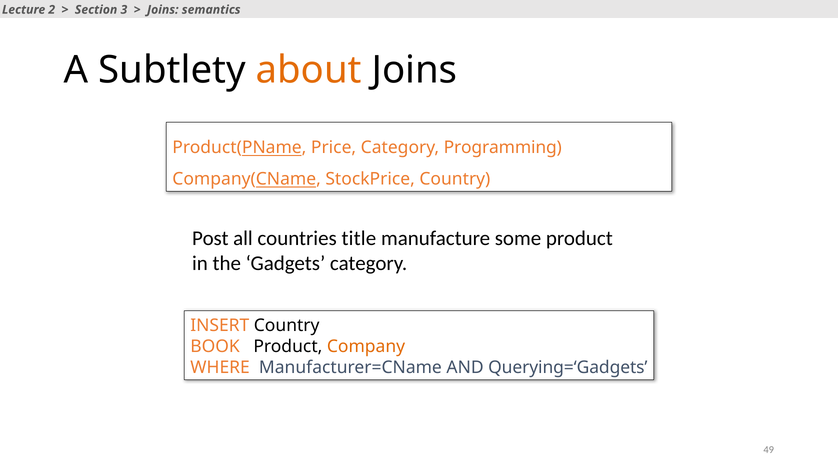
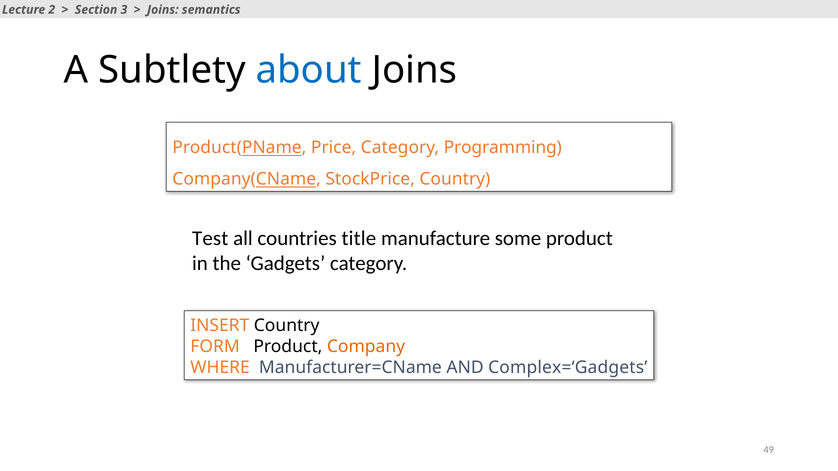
about colour: orange -> blue
Post: Post -> Test
BOOK: BOOK -> FORM
Querying=‘Gadgets: Querying=‘Gadgets -> Complex=‘Gadgets
